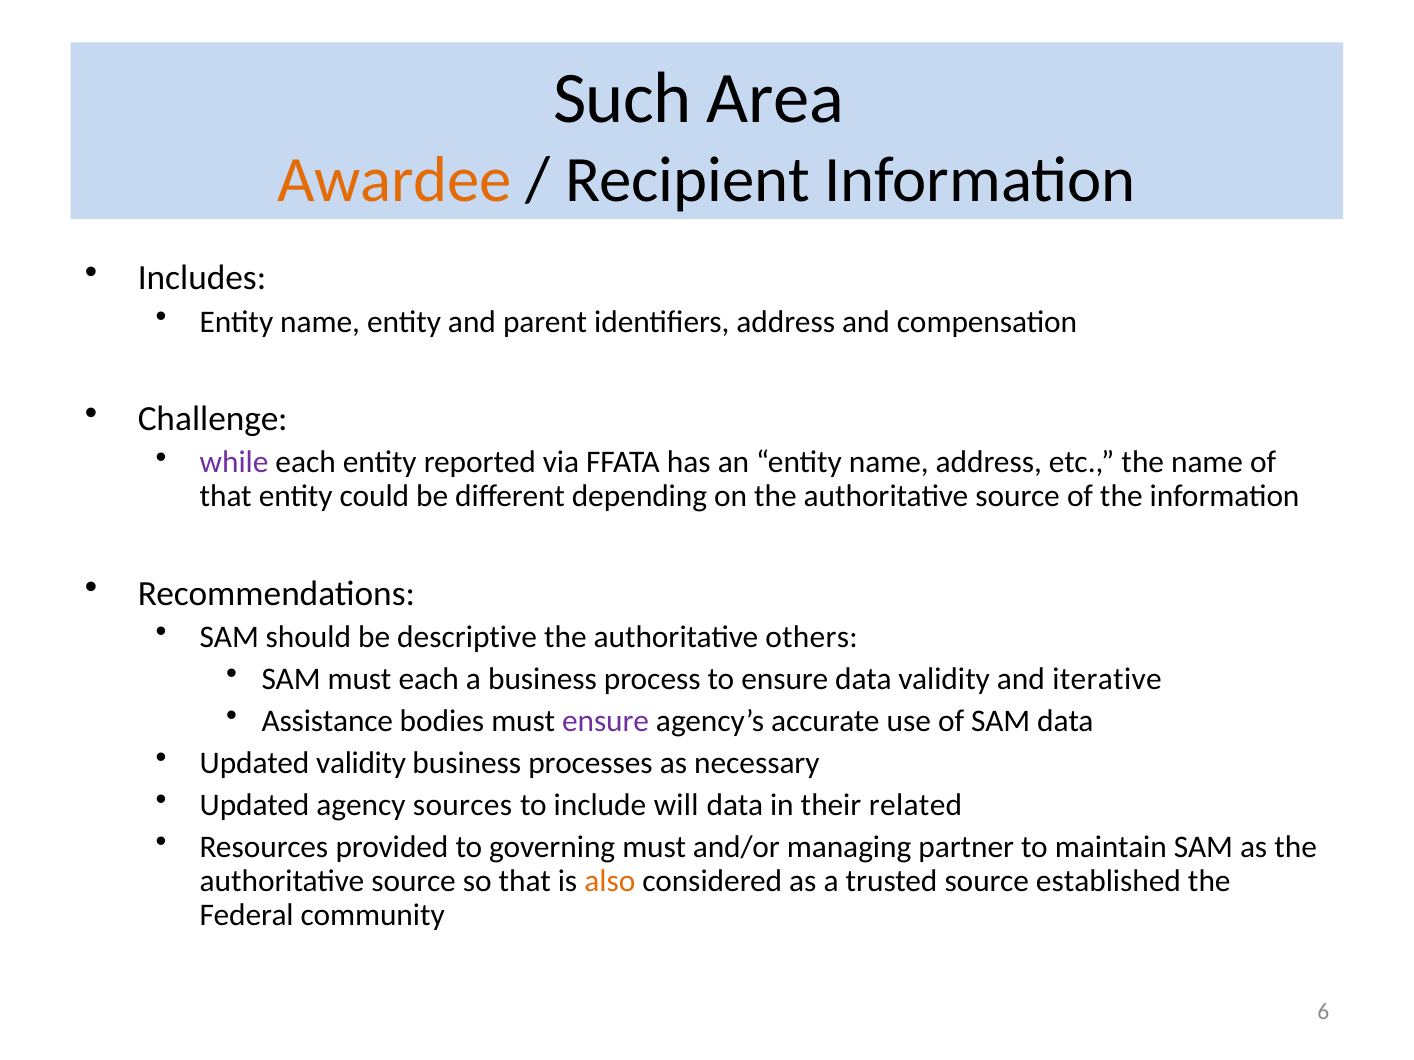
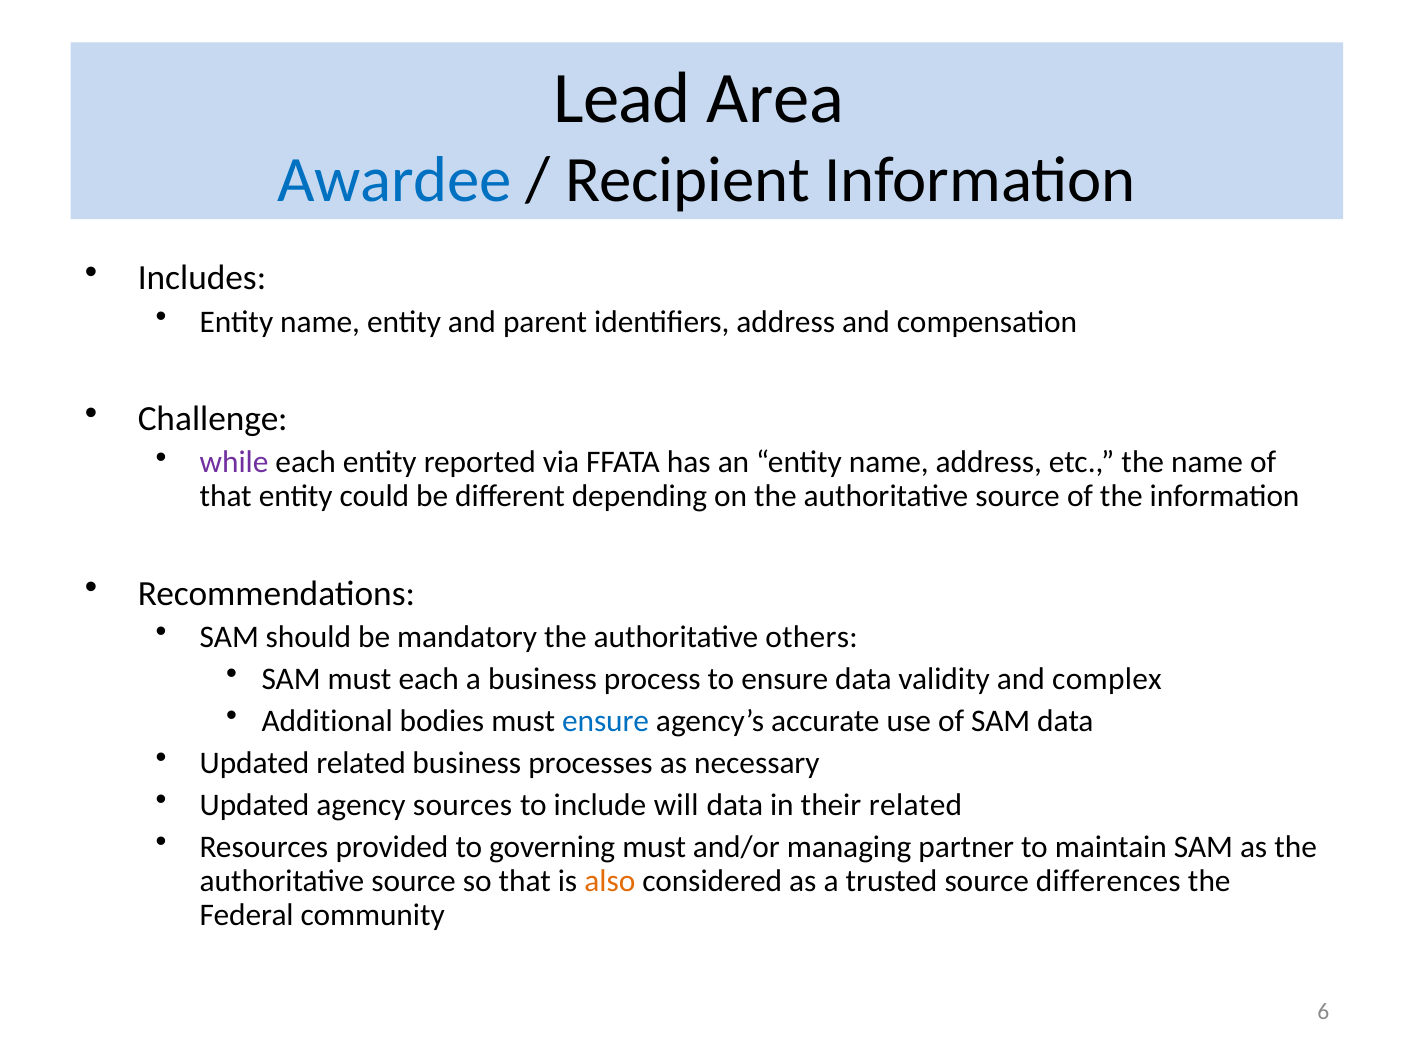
Such: Such -> Lead
Awardee colour: orange -> blue
descriptive: descriptive -> mandatory
iterative: iterative -> complex
Assistance: Assistance -> Additional
ensure at (606, 721) colour: purple -> blue
Updated validity: validity -> related
established: established -> differences
